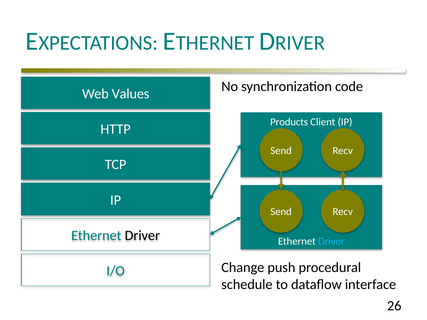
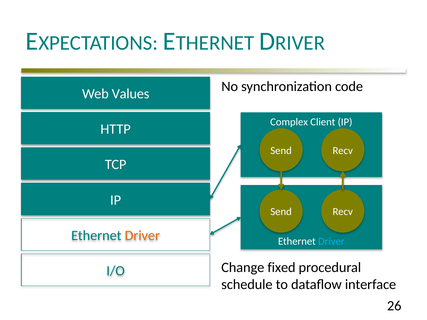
Products: Products -> Complex
Driver at (142, 236) colour: black -> orange
push: push -> fixed
